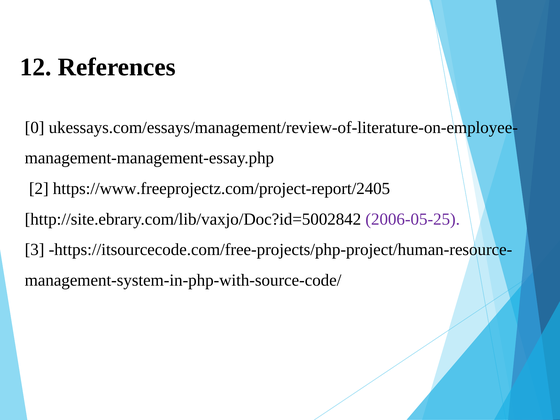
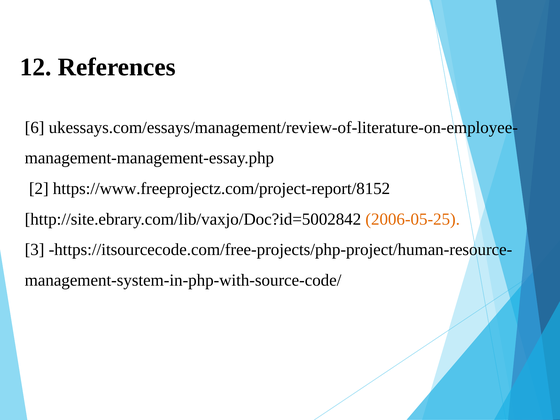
0: 0 -> 6
https://www.freeprojectz.com/project-report/2405: https://www.freeprojectz.com/project-report/2405 -> https://www.freeprojectz.com/project-report/8152
2006-05-25 colour: purple -> orange
